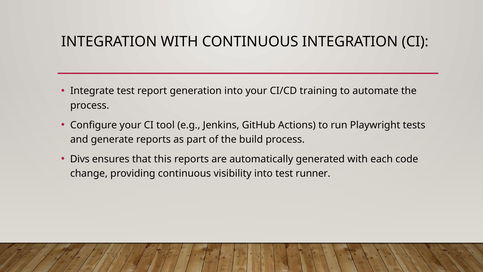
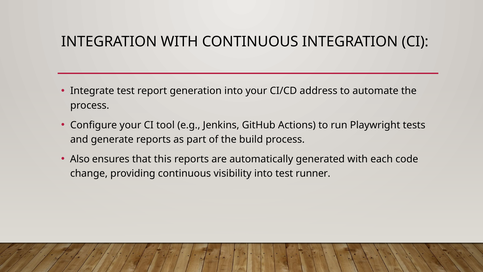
training: training -> address
Divs: Divs -> Also
